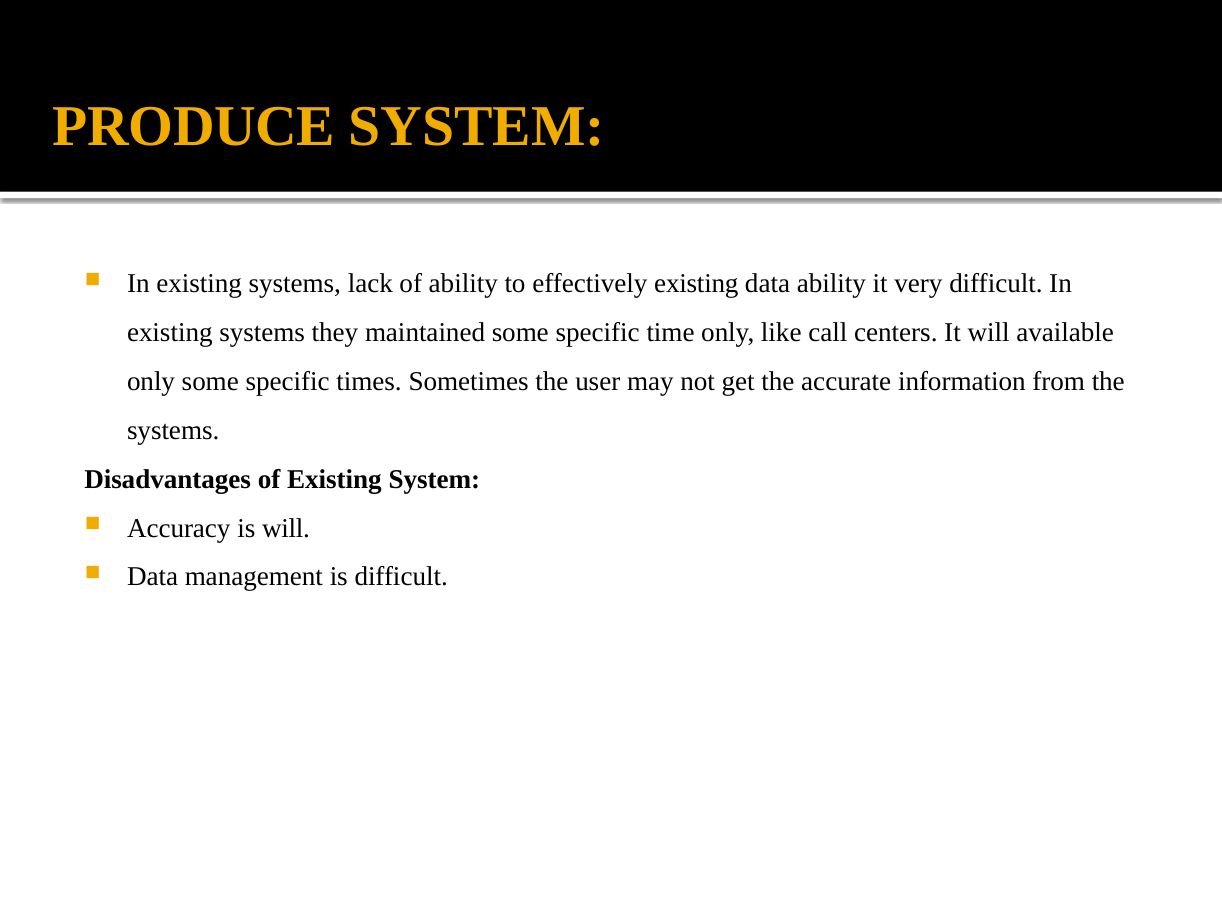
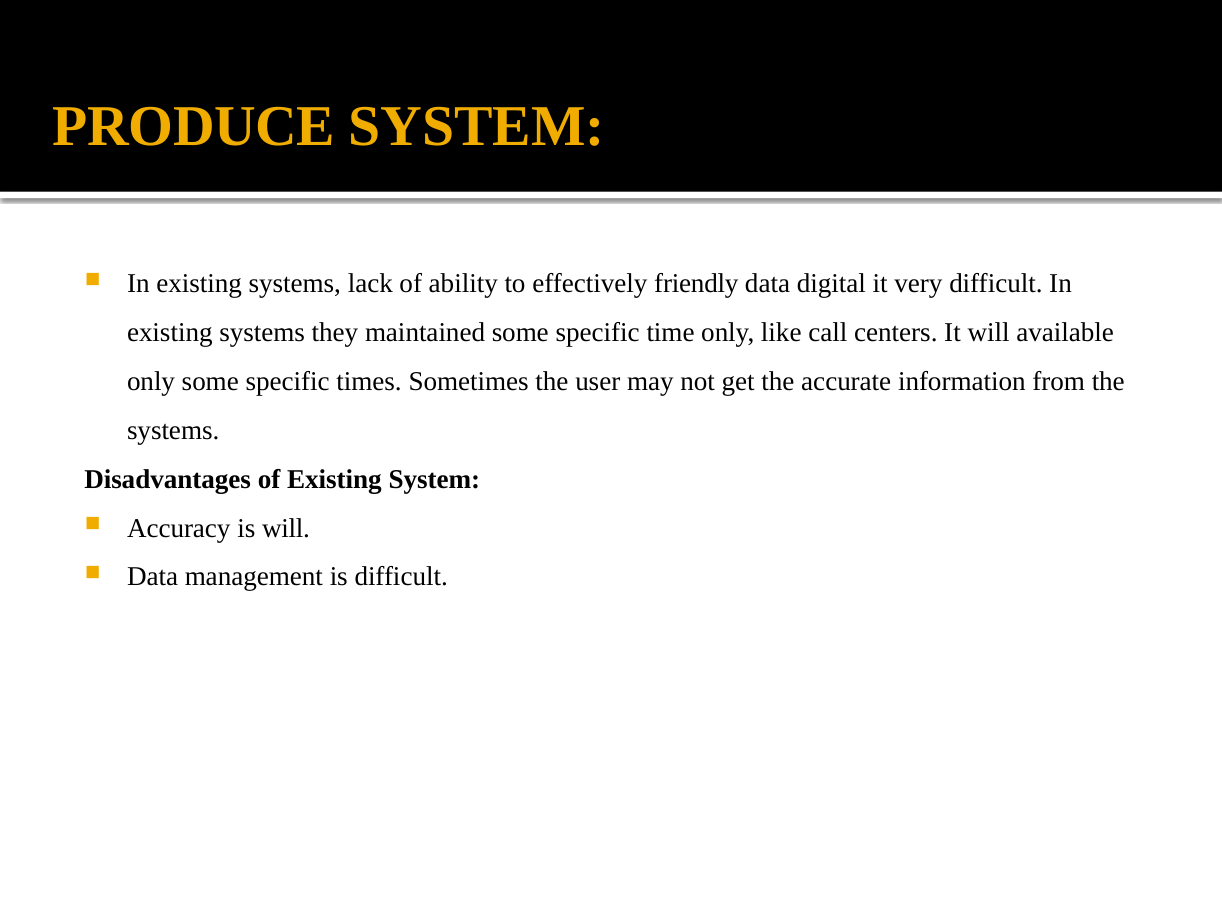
effectively existing: existing -> friendly
data ability: ability -> digital
